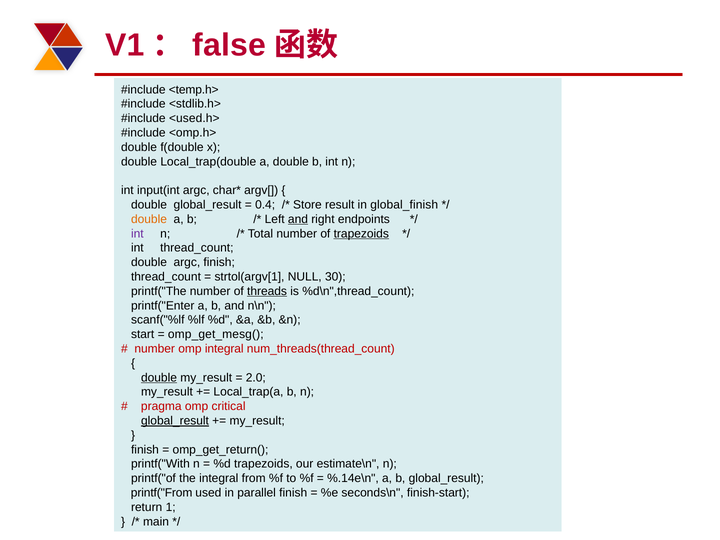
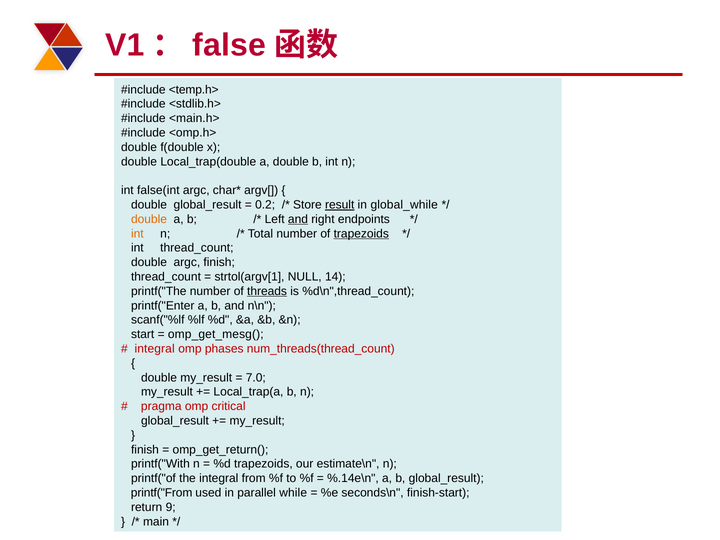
<used.h>: <used.h> -> <main.h>
input(int: input(int -> false(int
0.4: 0.4 -> 0.2
result underline: none -> present
global_finish: global_finish -> global_while
int at (137, 234) colour: purple -> orange
30: 30 -> 14
number at (155, 349): number -> integral
omp integral: integral -> phases
double at (159, 378) underline: present -> none
2.0: 2.0 -> 7.0
global_result at (175, 421) underline: present -> none
parallel finish: finish -> while
1: 1 -> 9
